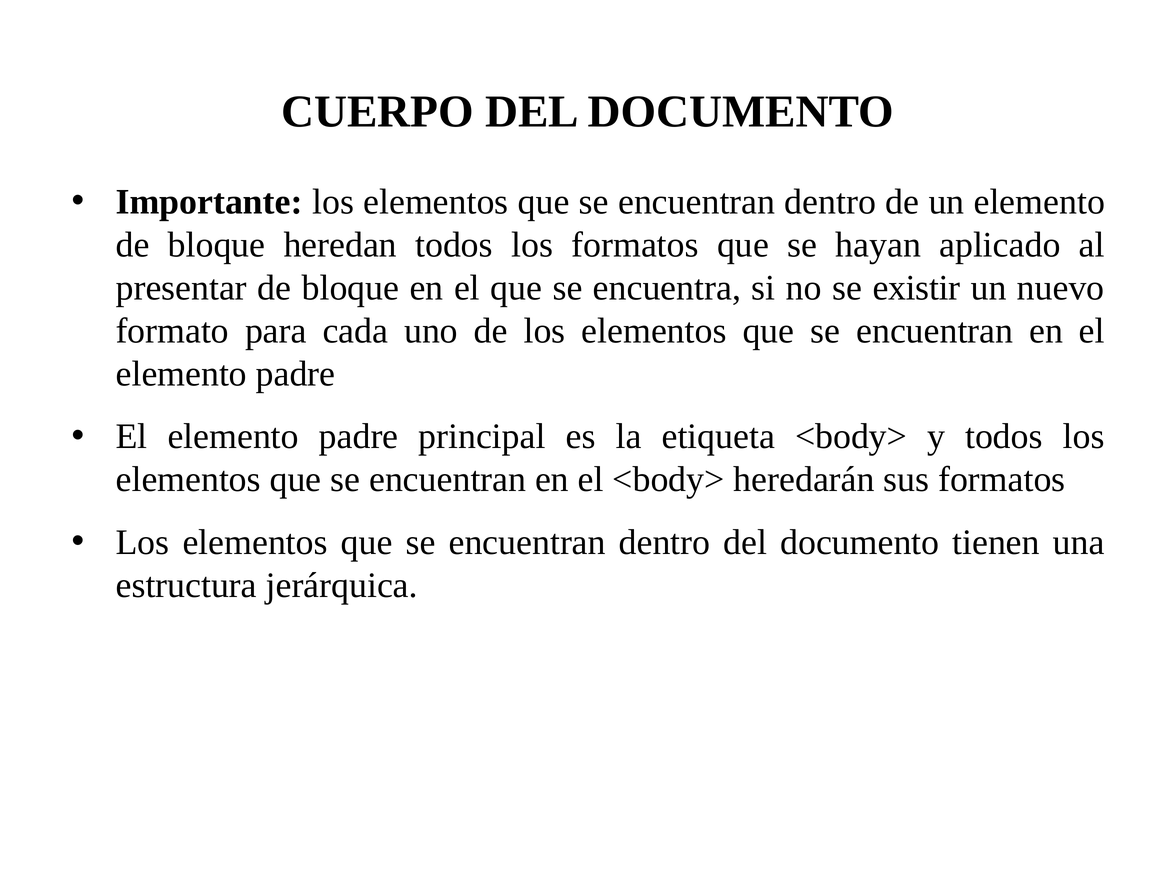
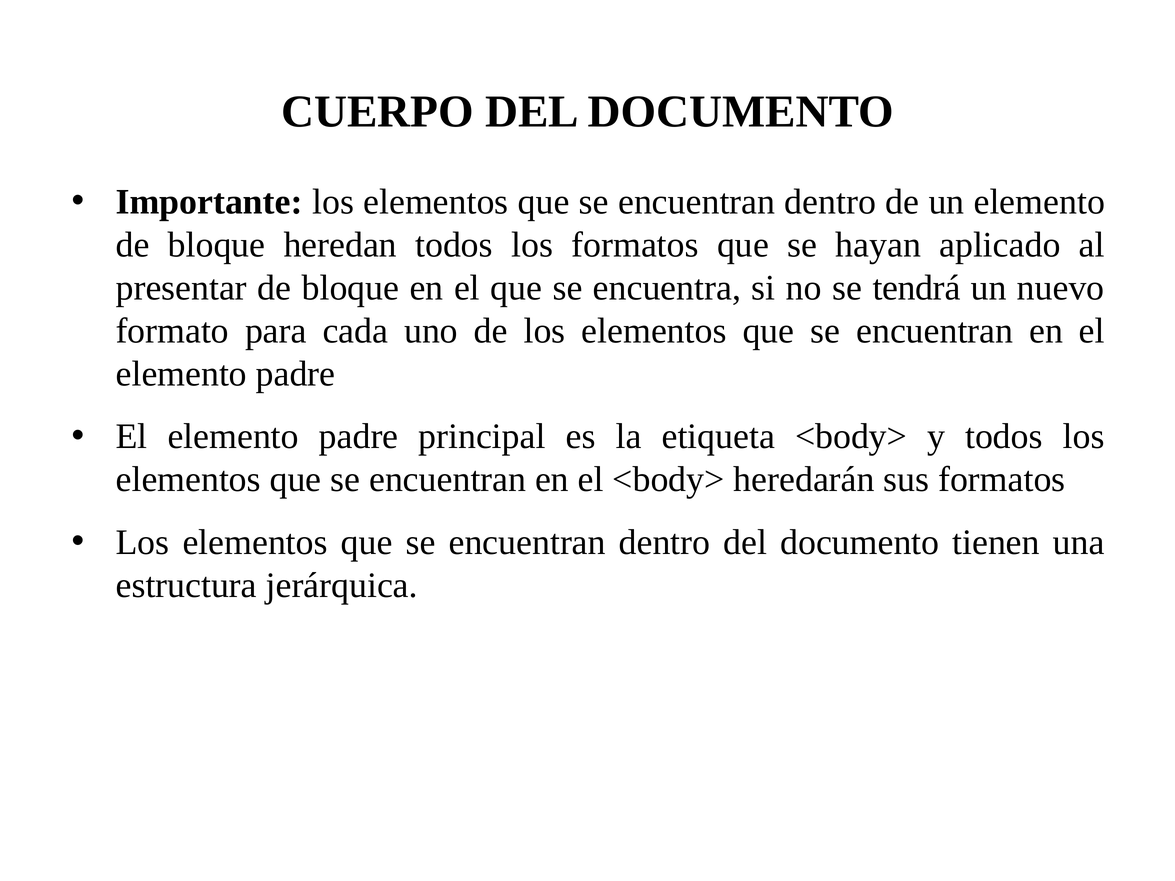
existir: existir -> tendrá
